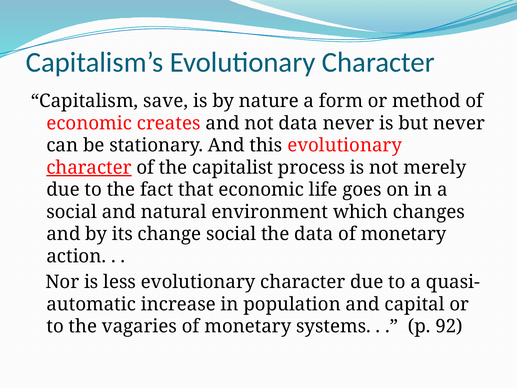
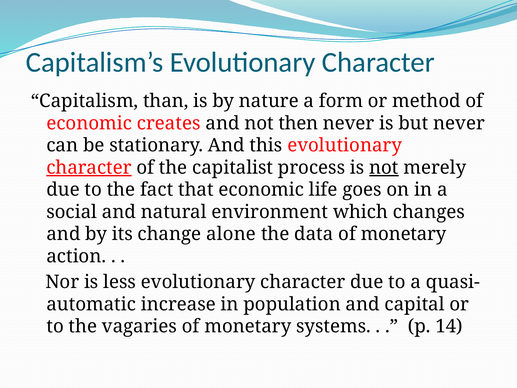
save: save -> than
not data: data -> then
not at (384, 167) underline: none -> present
change social: social -> alone
92: 92 -> 14
